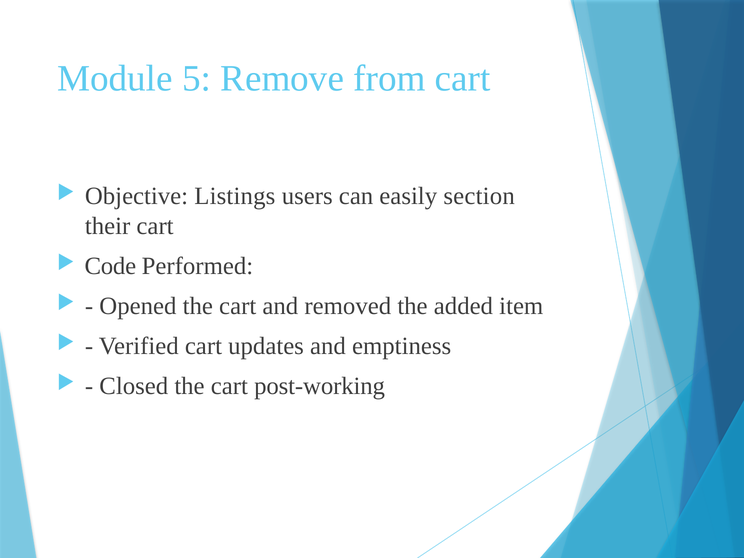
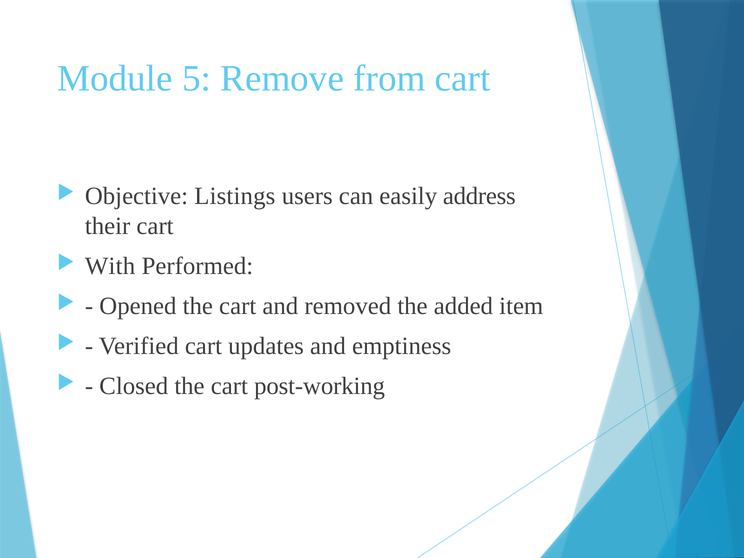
section: section -> address
Code: Code -> With
